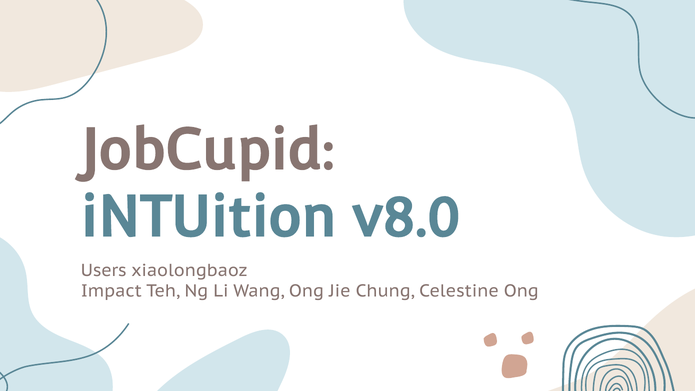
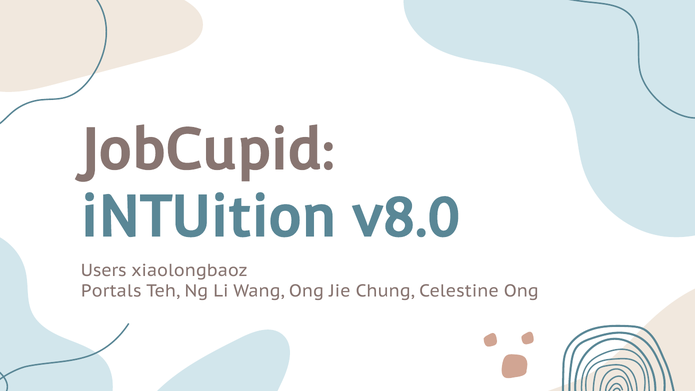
Impact: Impact -> Portals
